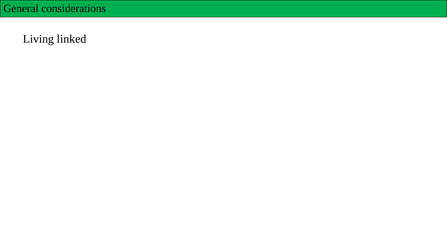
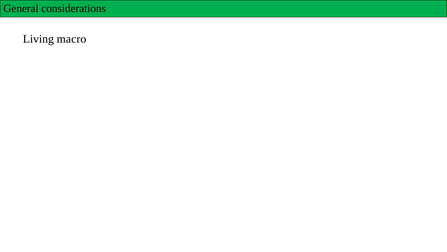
linked: linked -> macro
